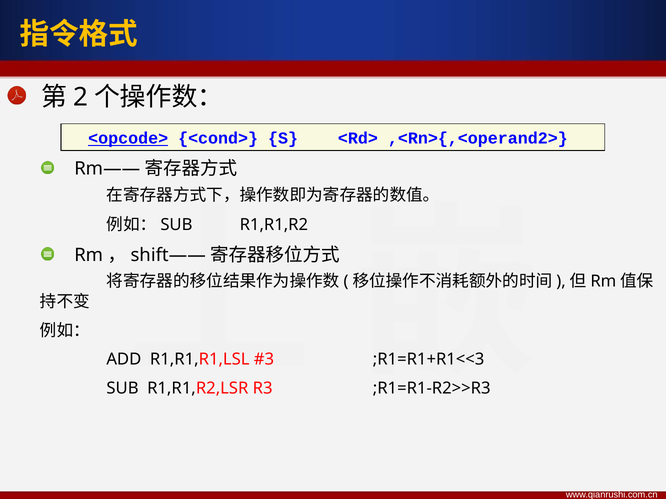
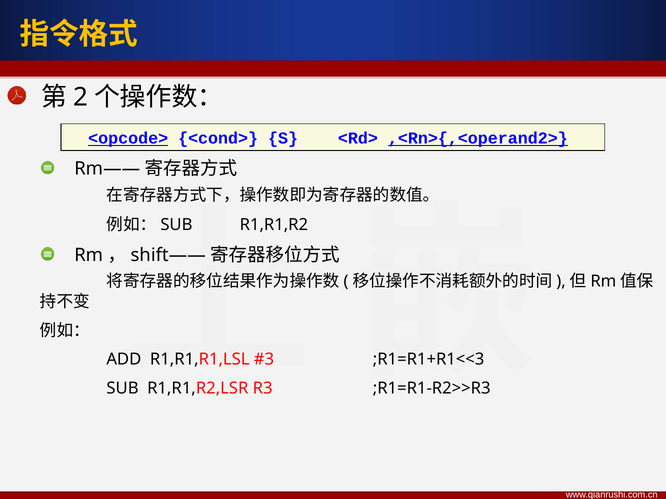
,<Rn>{,<operand2> underline: none -> present
